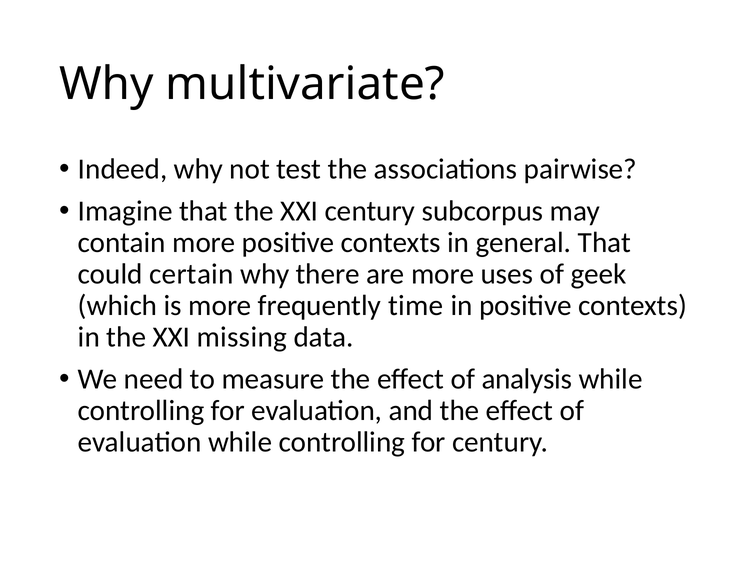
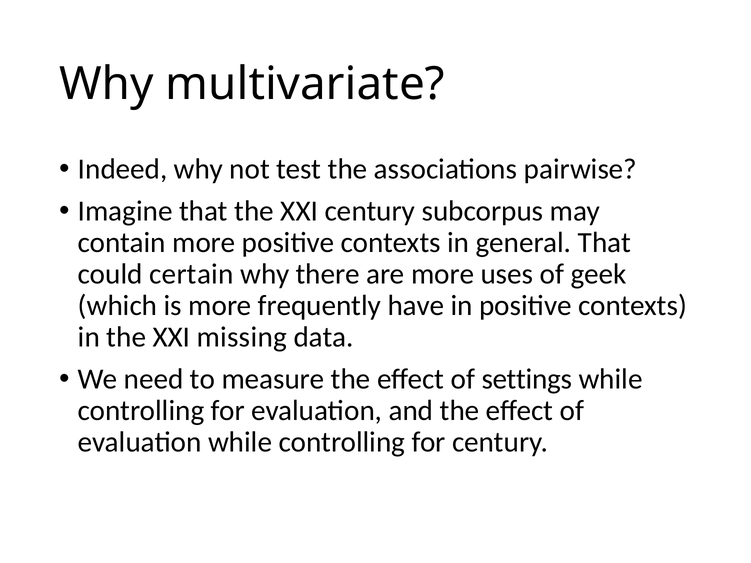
time: time -> have
analysis: analysis -> settings
